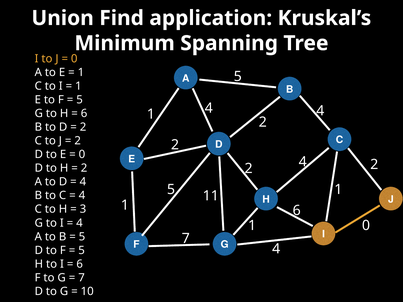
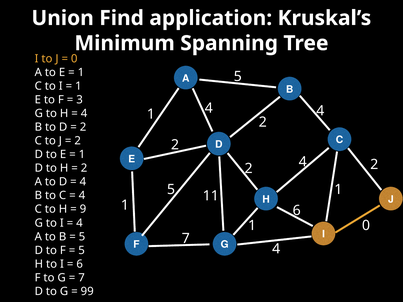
5 at (80, 100): 5 -> 3
6 at (84, 113): 6 -> 4
0 at (82, 155): 0 -> 1
3: 3 -> 9
10: 10 -> 99
